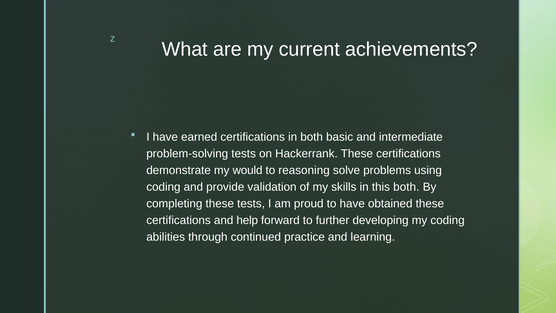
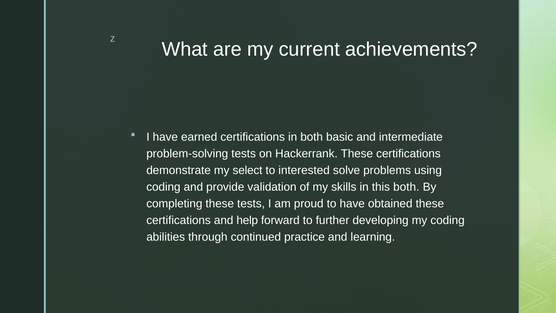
would: would -> select
reasoning: reasoning -> interested
